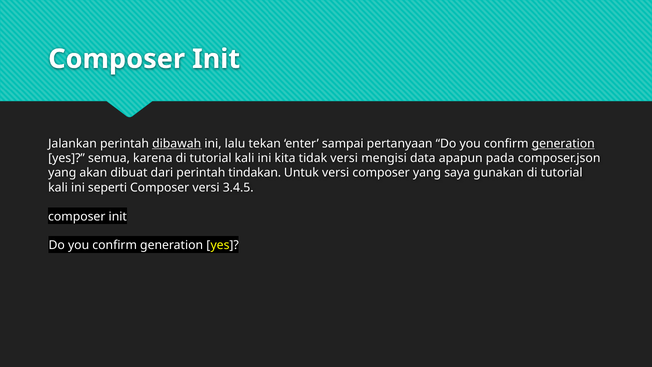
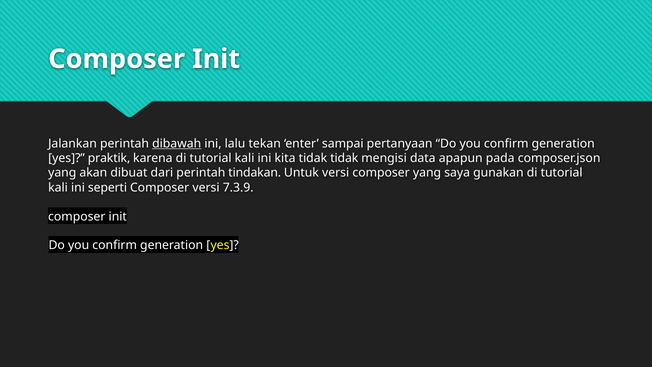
generation at (563, 143) underline: present -> none
semua: semua -> praktik
tidak versi: versi -> tidak
3.4.5: 3.4.5 -> 7.3.9
